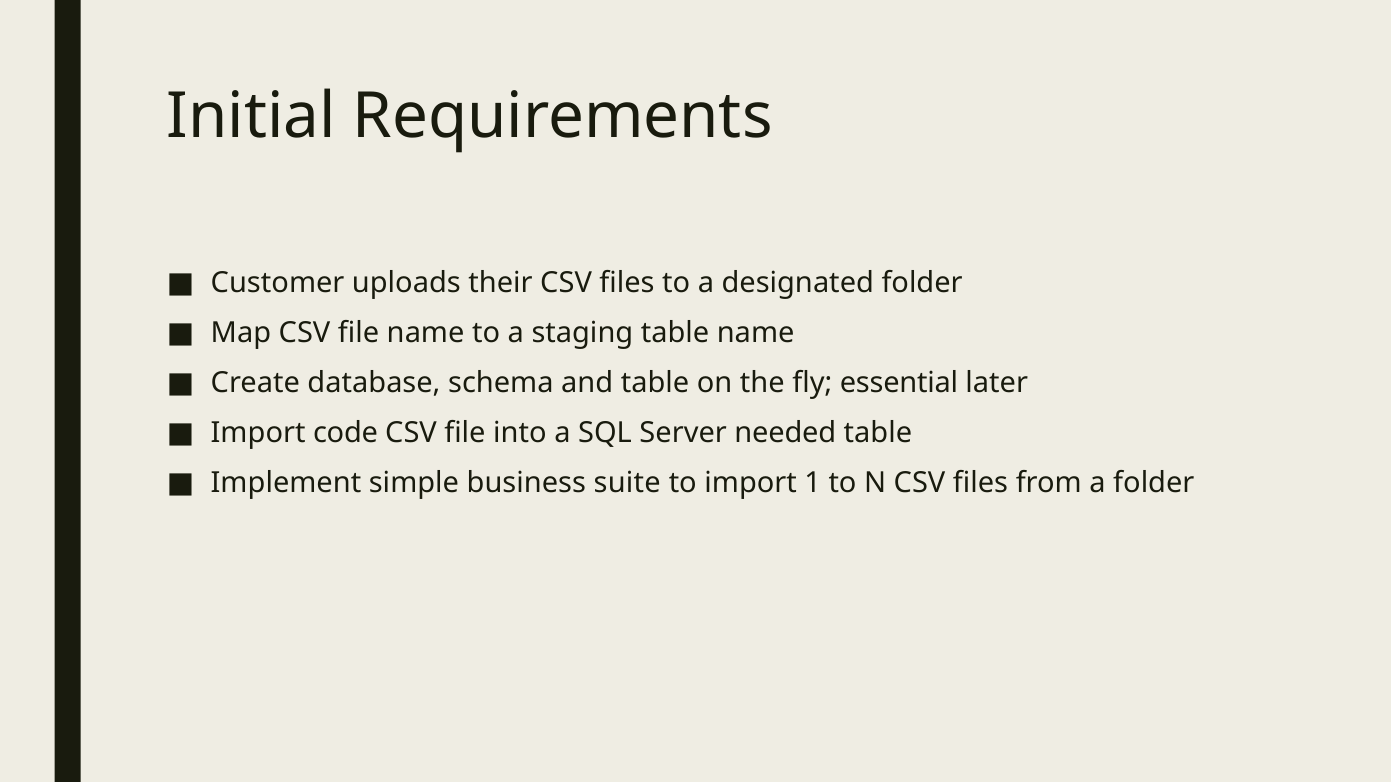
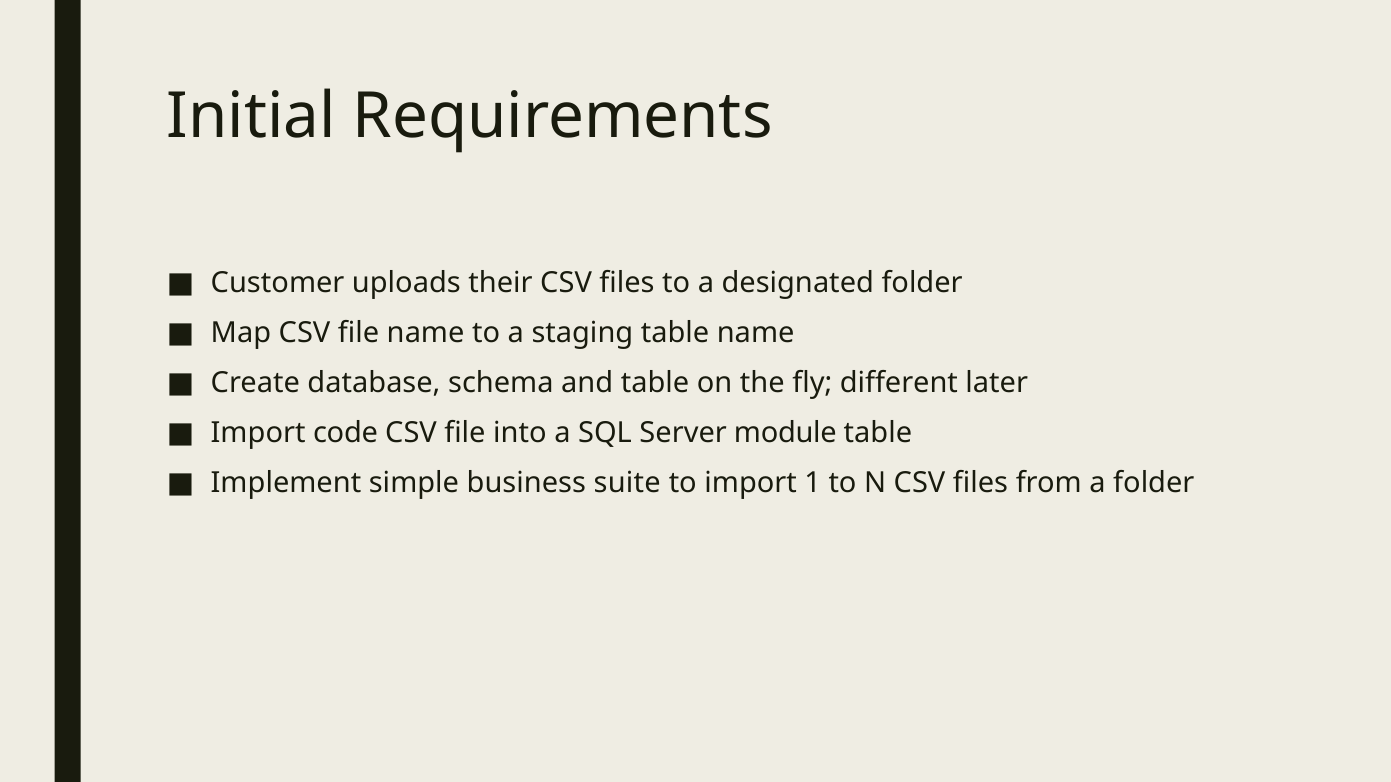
essential: essential -> different
needed: needed -> module
